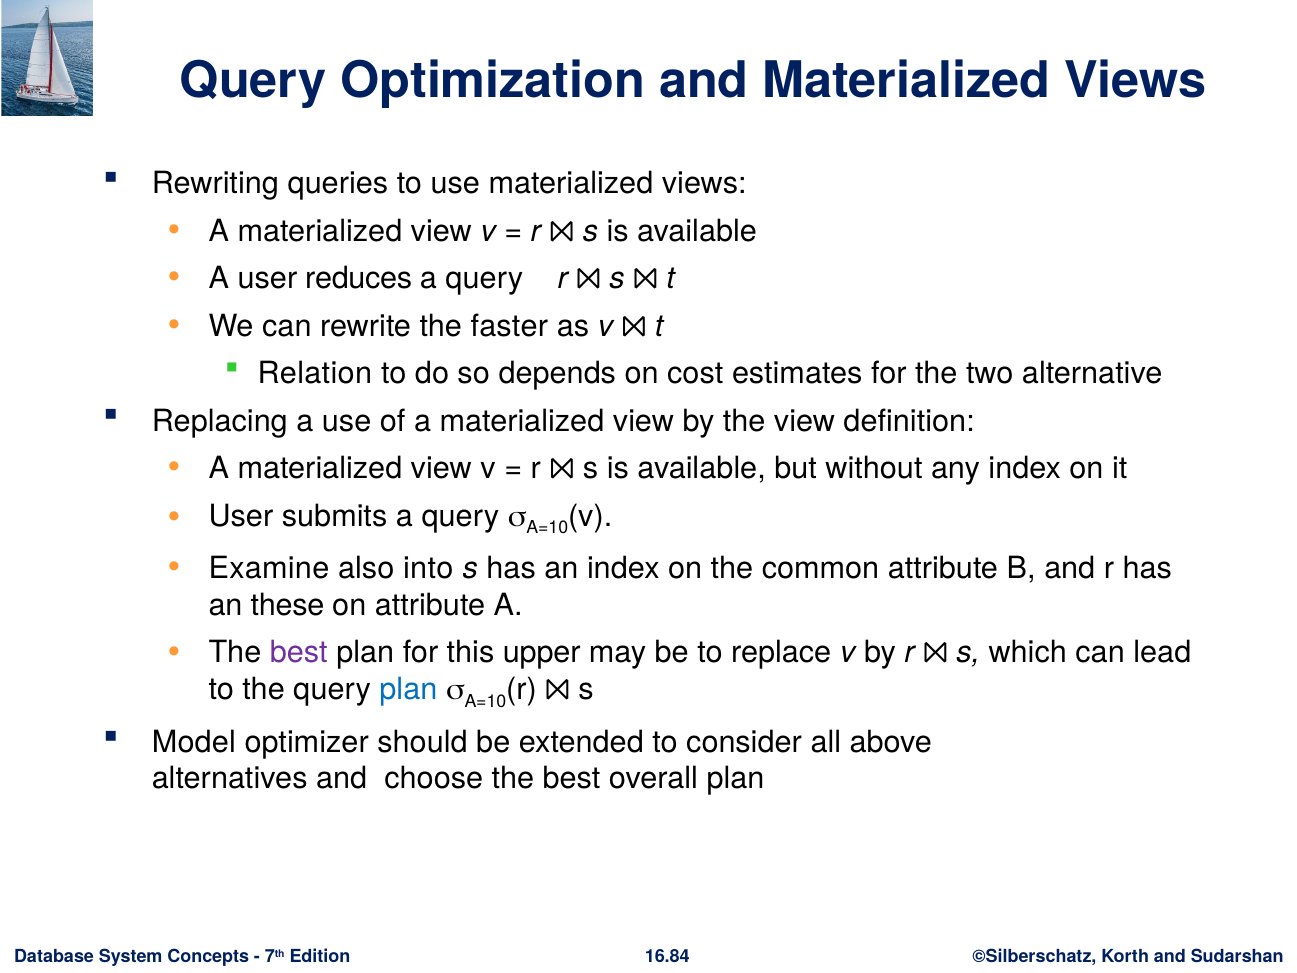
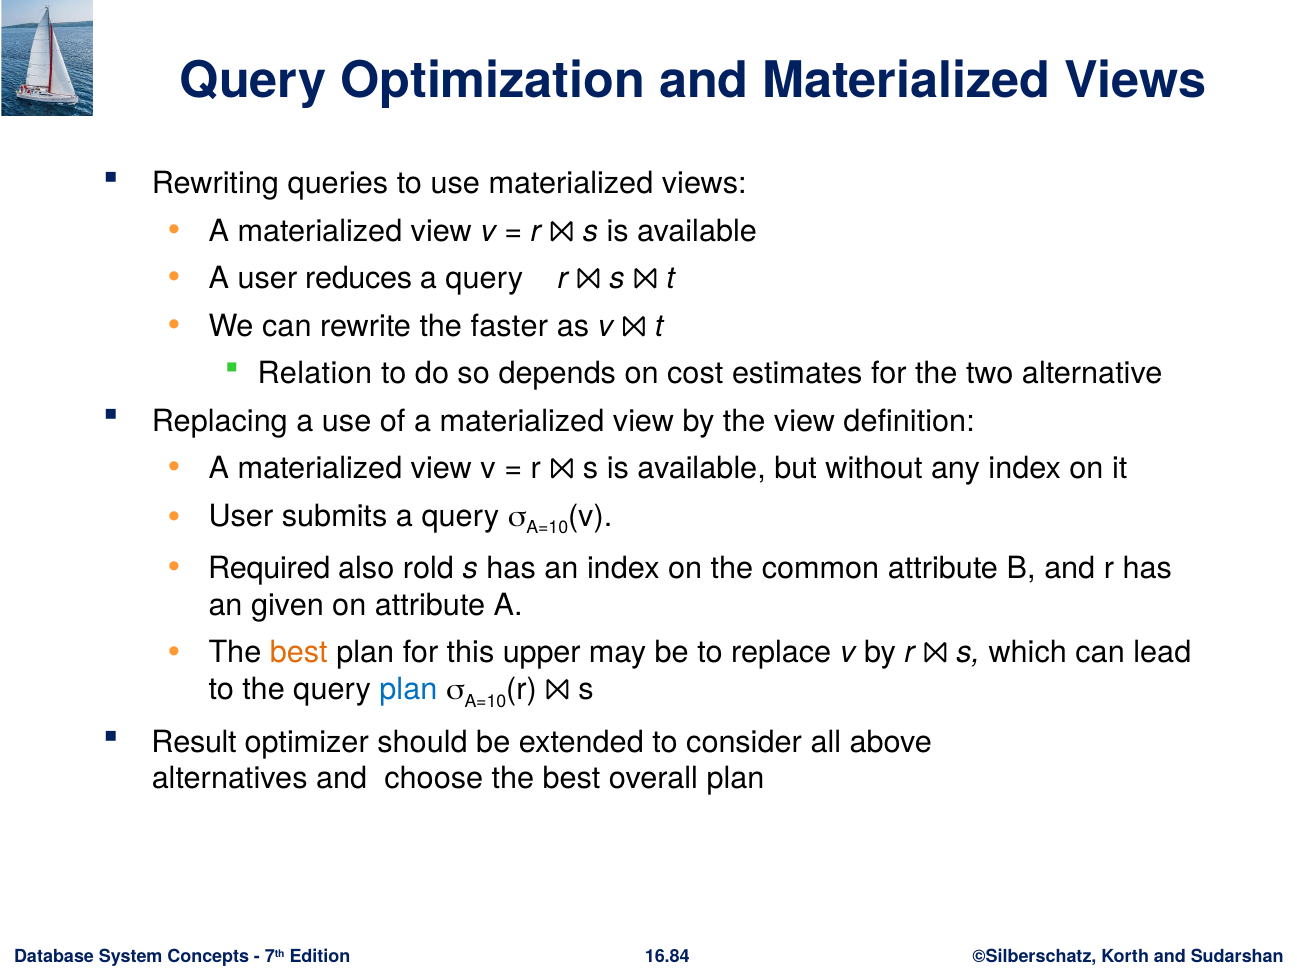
Examine: Examine -> Required
into: into -> rold
these: these -> given
best at (299, 653) colour: purple -> orange
Model: Model -> Result
